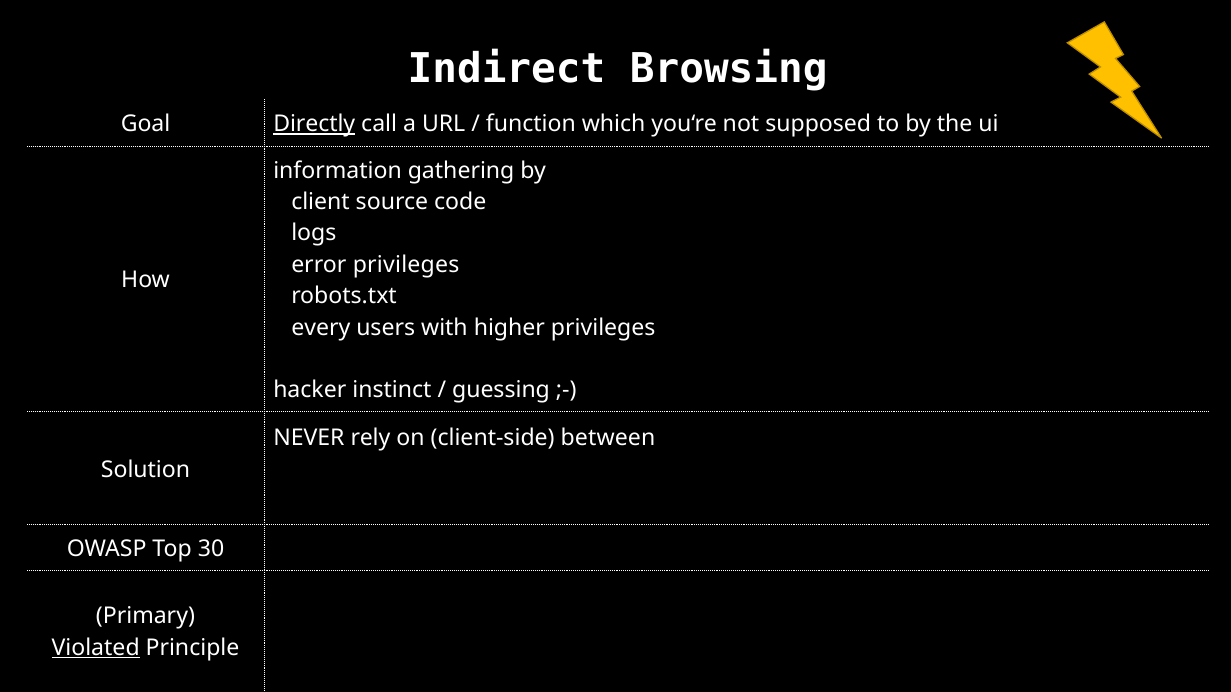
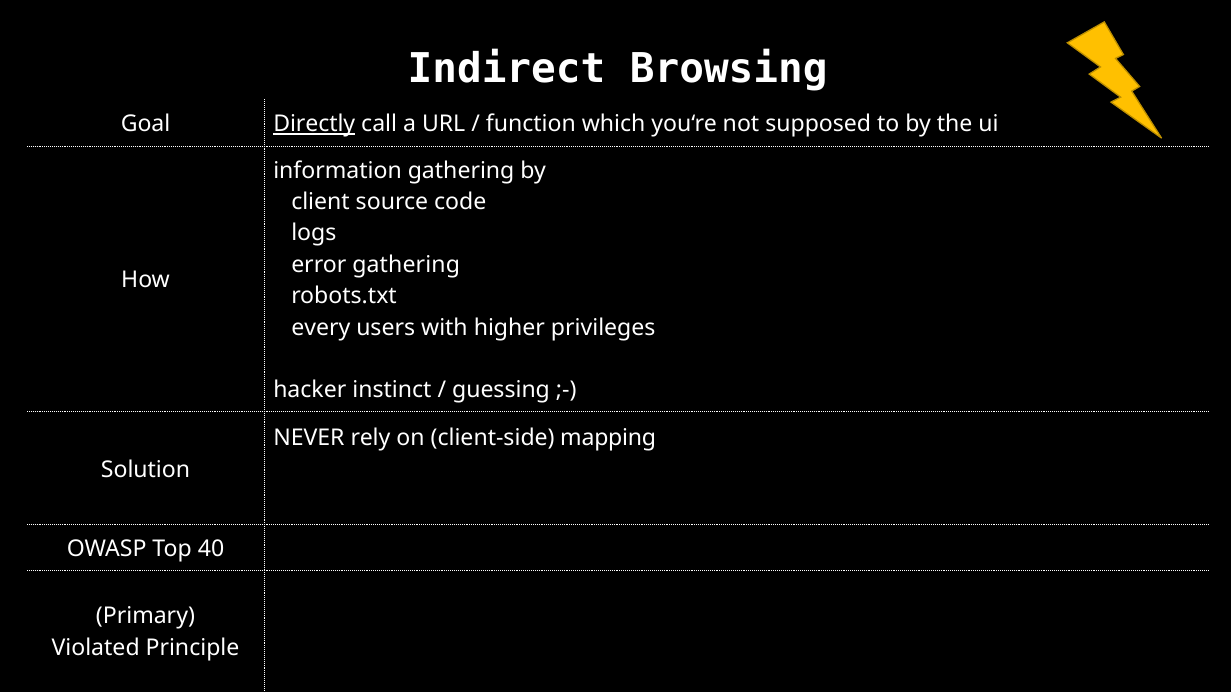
error privileges: privileges -> gathering
between: between -> mapping
30: 30 -> 40
Violated underline: present -> none
